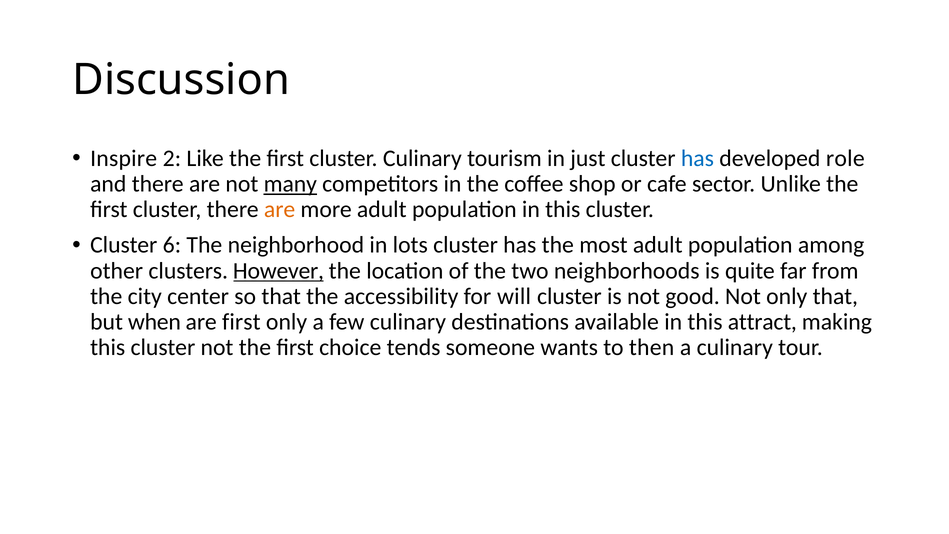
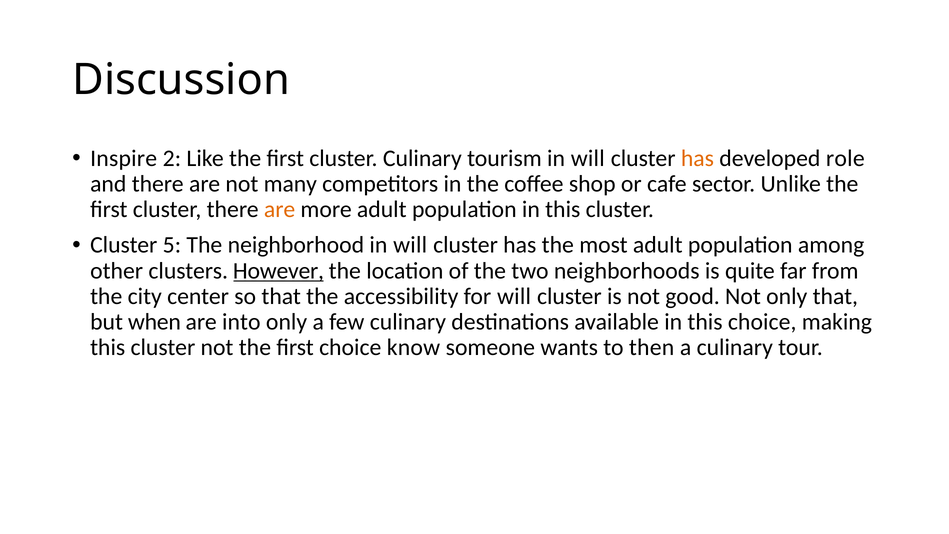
tourism in just: just -> will
has at (697, 158) colour: blue -> orange
many underline: present -> none
6: 6 -> 5
neighborhood in lots: lots -> will
are first: first -> into
this attract: attract -> choice
tends: tends -> know
